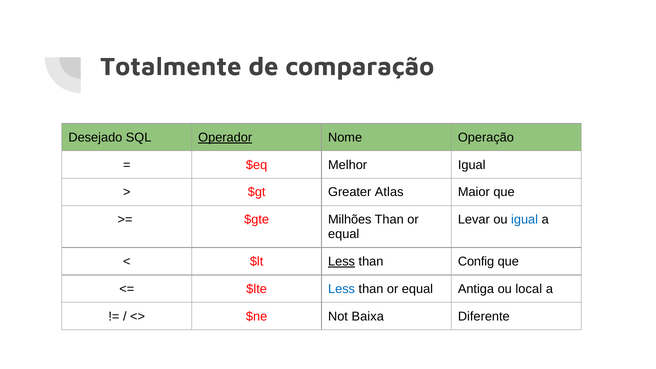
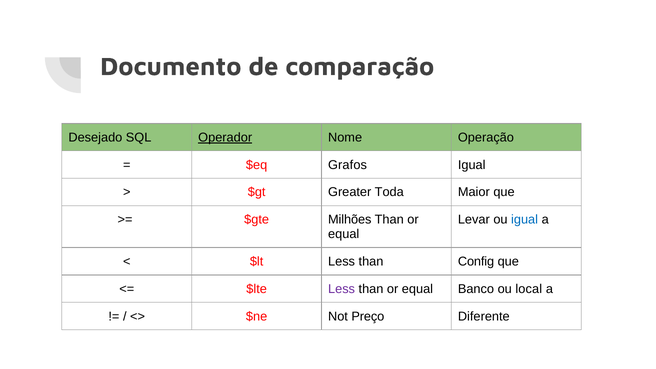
Totalmente: Totalmente -> Documento
Melhor: Melhor -> Grafos
Atlas: Atlas -> Toda
Less at (342, 261) underline: present -> none
Less at (342, 289) colour: blue -> purple
Antiga: Antiga -> Banco
Baixa: Baixa -> Preço
